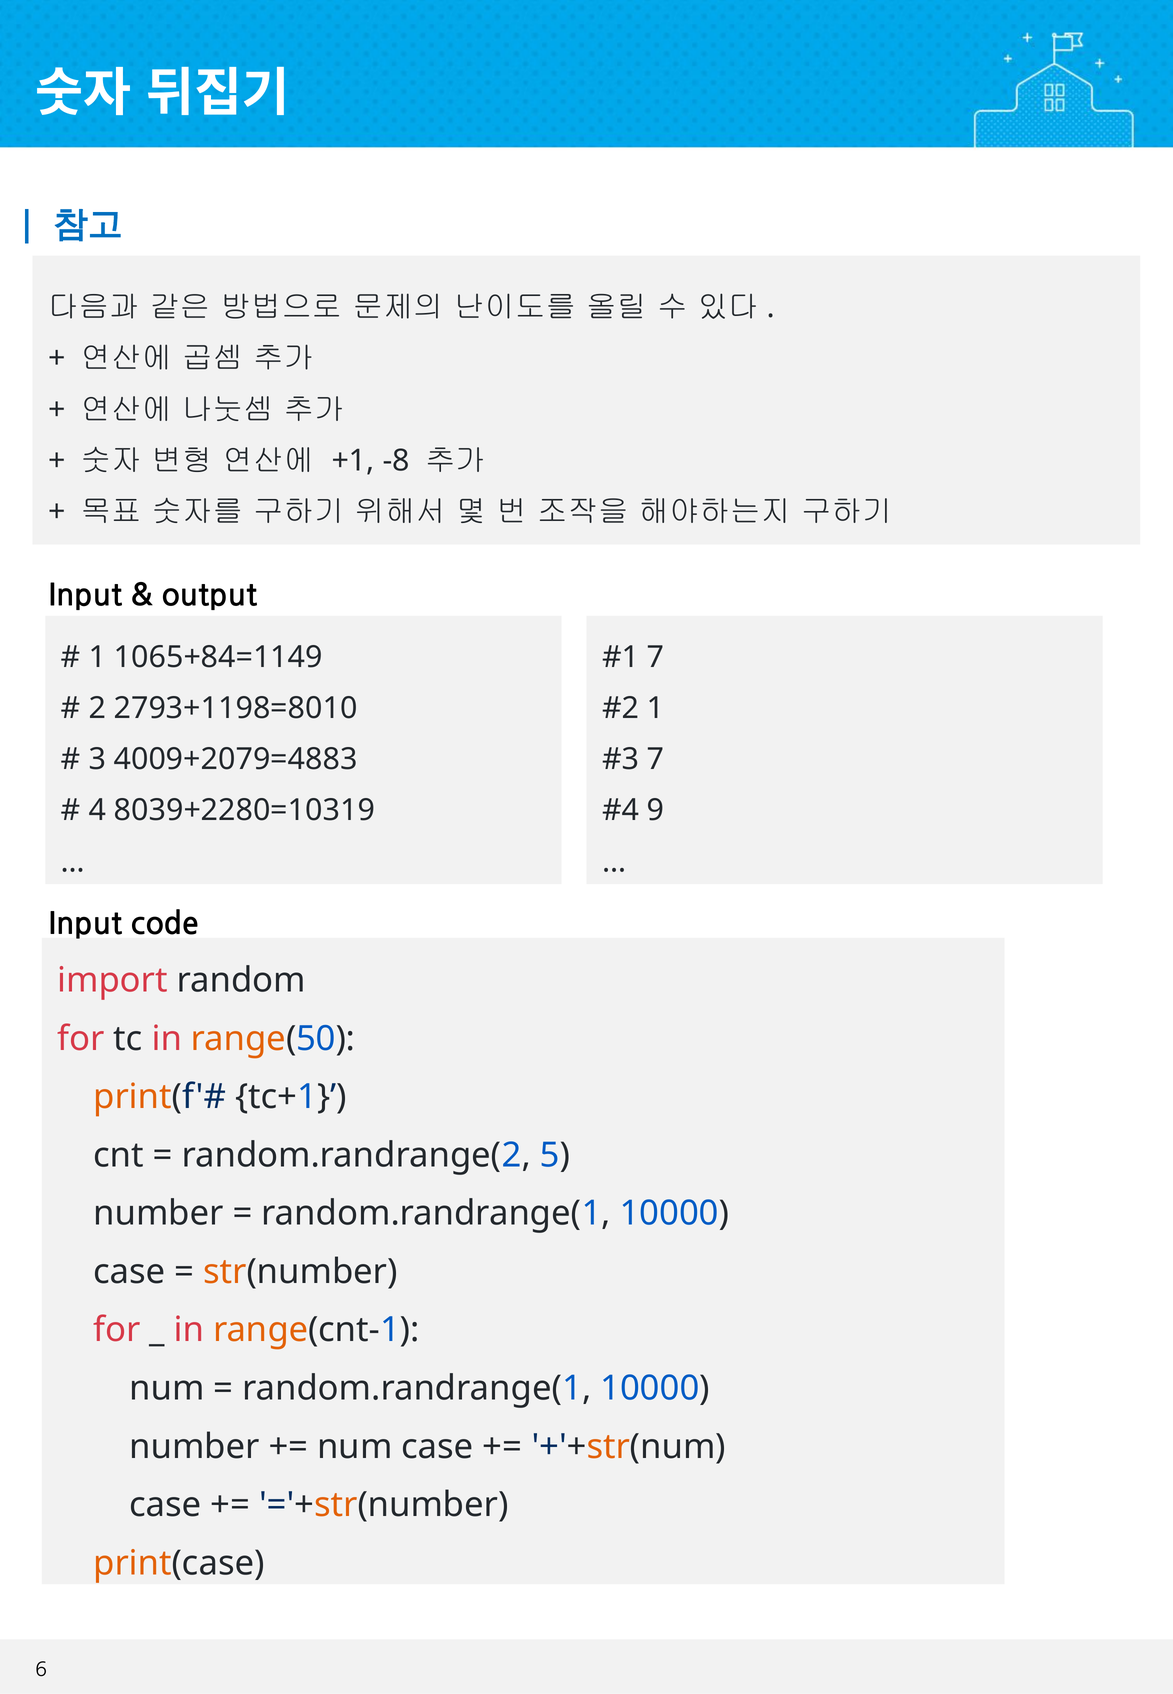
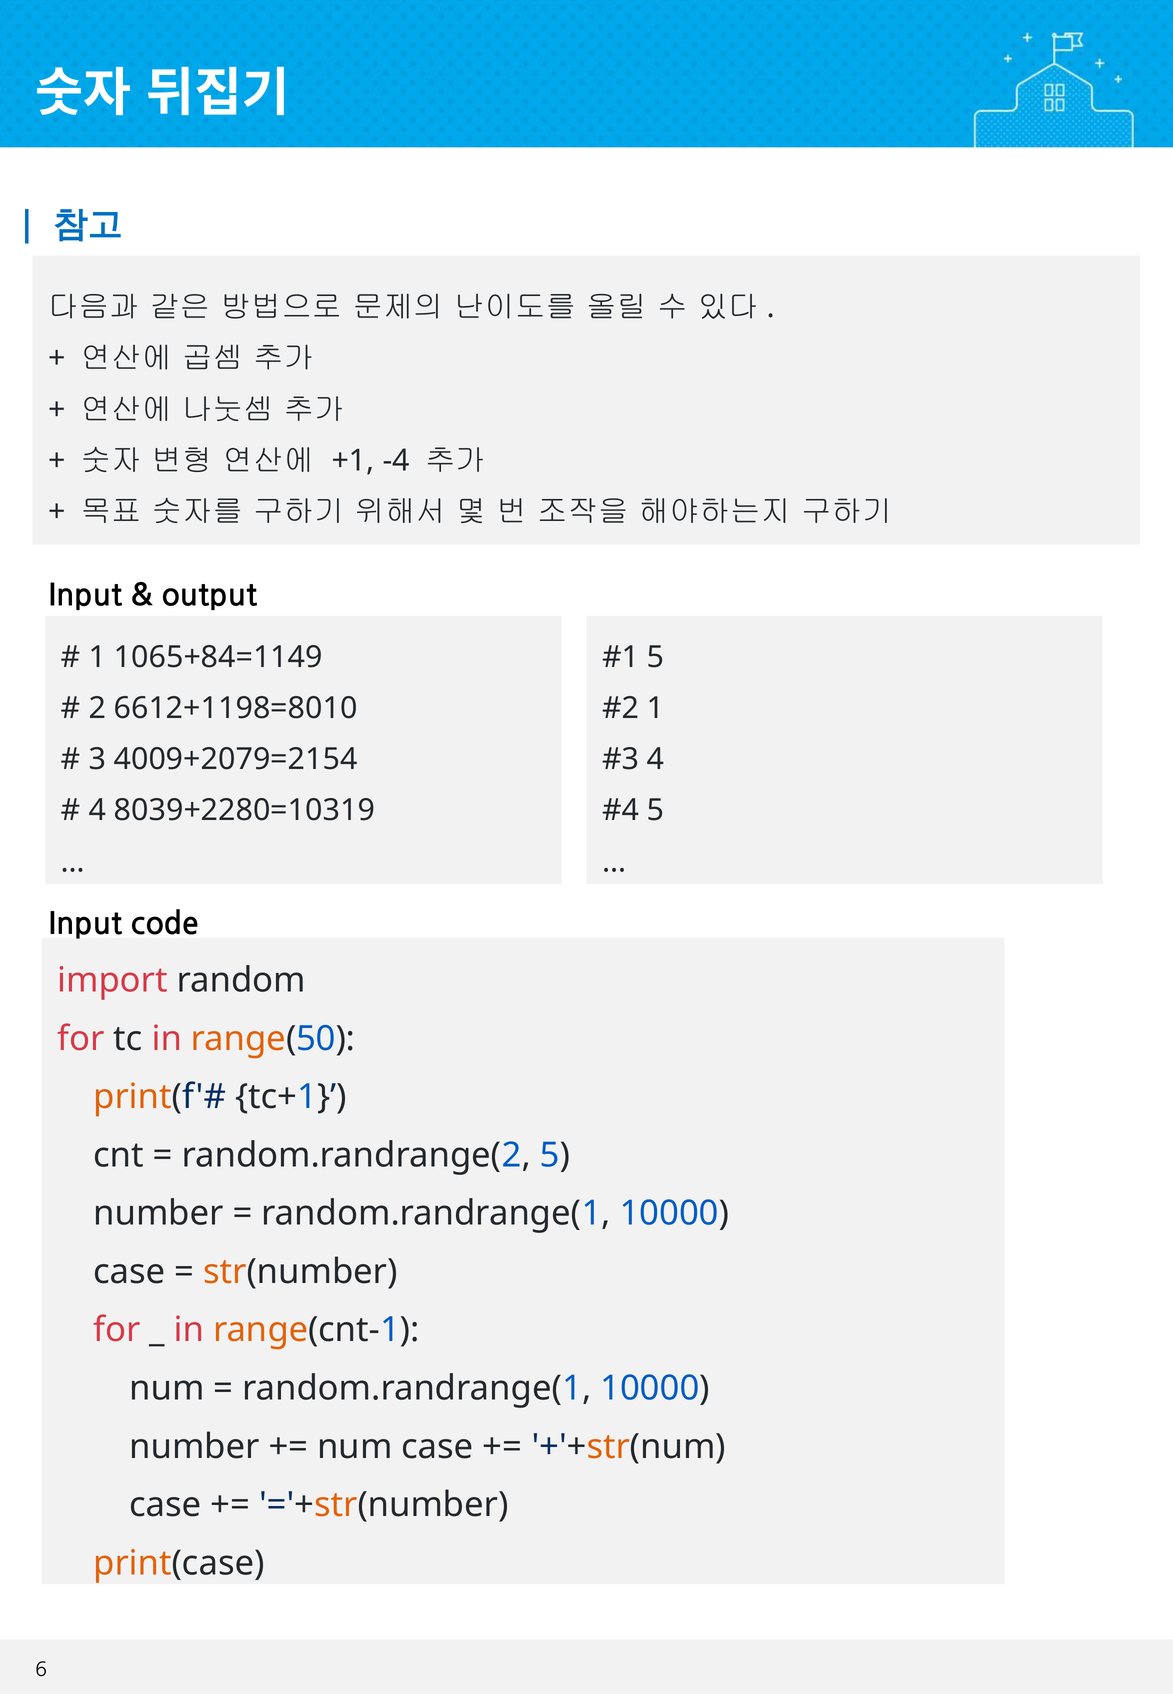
-8: -8 -> -4
7 at (656, 657): 7 -> 5
2793+1198=8010: 2793+1198=8010 -> 6612+1198=8010
4009+2079=4883: 4009+2079=4883 -> 4009+2079=2154
7 at (656, 760): 7 -> 4
9 at (656, 811): 9 -> 5
